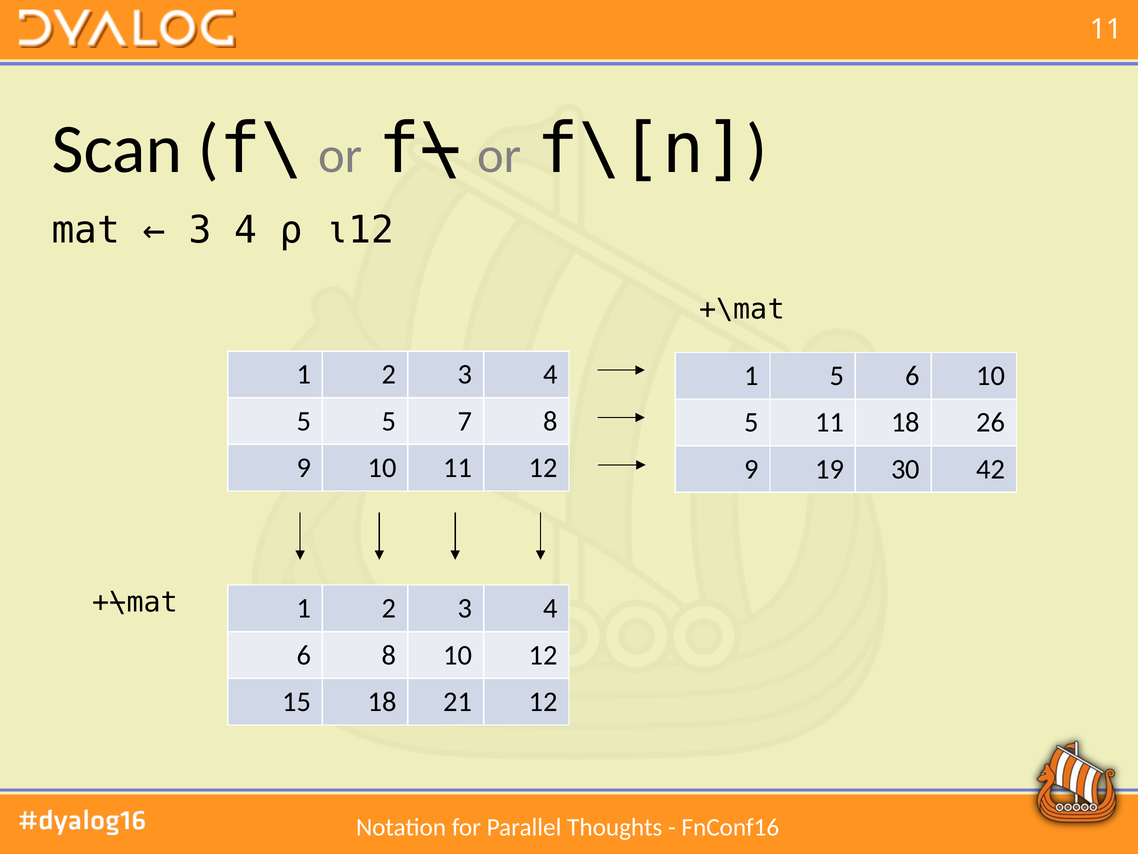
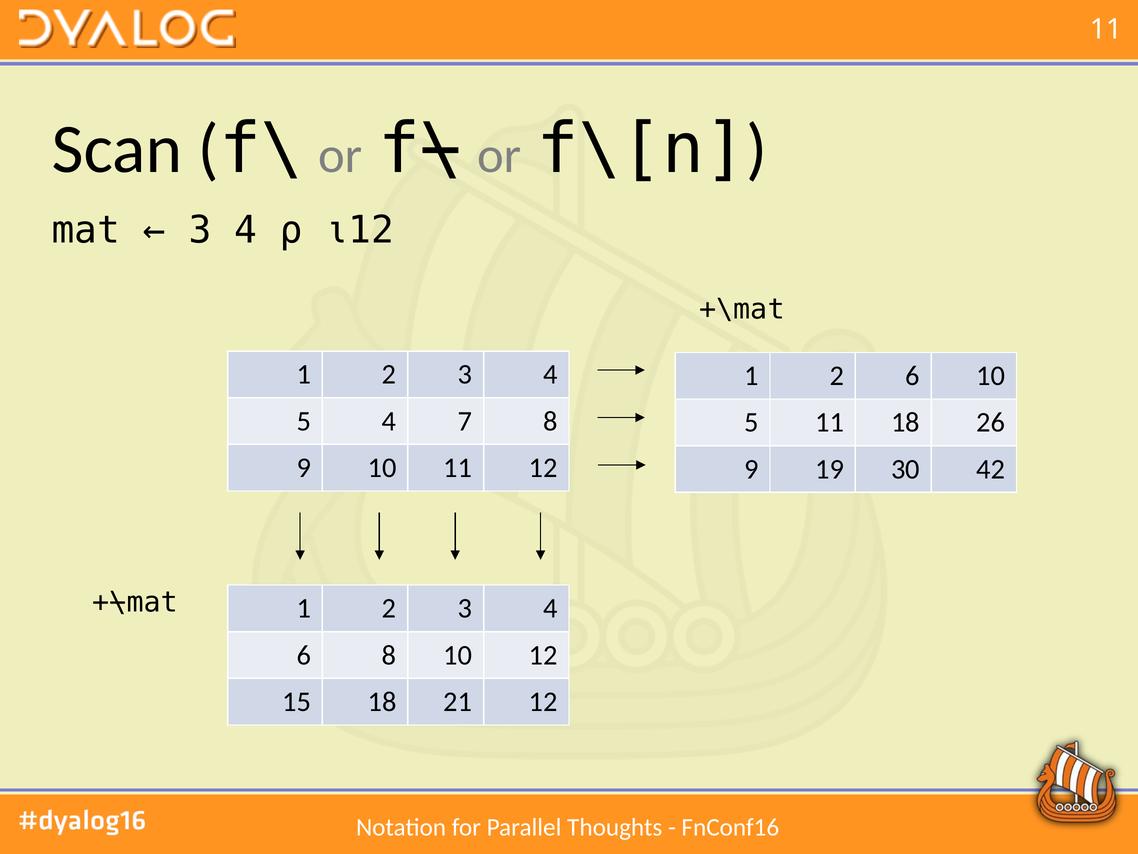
5 at (837, 376): 5 -> 2
5 5: 5 -> 4
